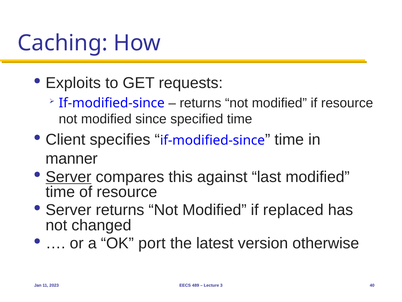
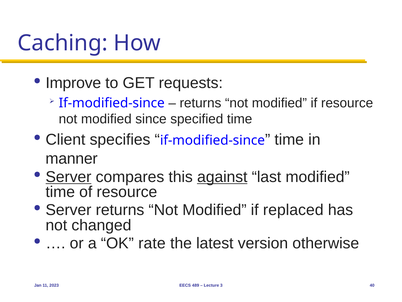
Exploits: Exploits -> Improve
against underline: none -> present
port: port -> rate
